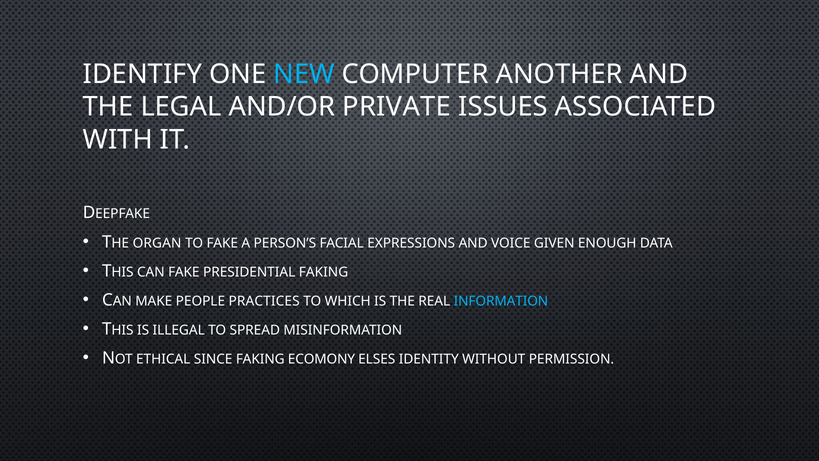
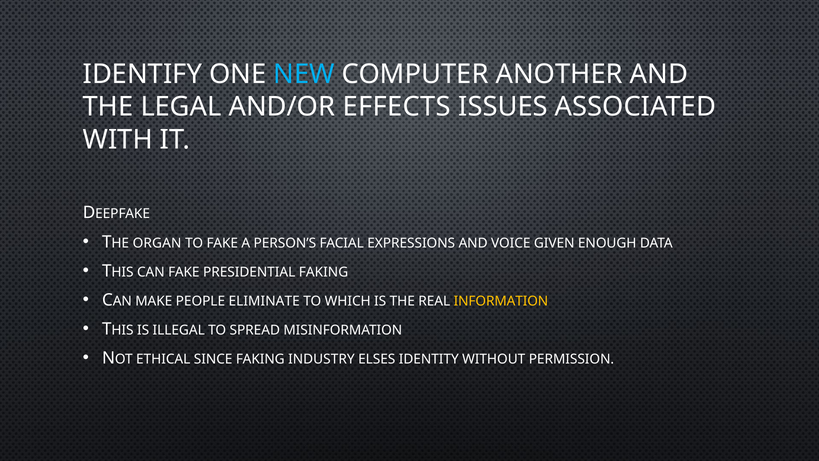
PRIVATE: PRIVATE -> EFFECTS
PRACTICES: PRACTICES -> ELIMINATE
INFORMATION colour: light blue -> yellow
ECOMONY: ECOMONY -> INDUSTRY
